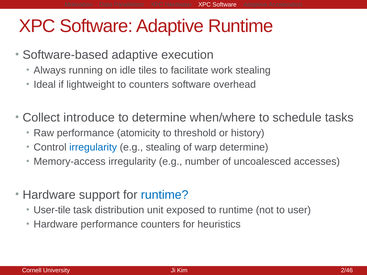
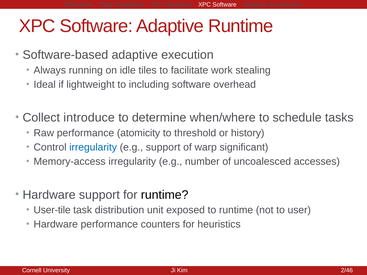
to counters: counters -> including
e.g stealing: stealing -> support
warp determine: determine -> significant
runtime at (165, 195) colour: blue -> black
